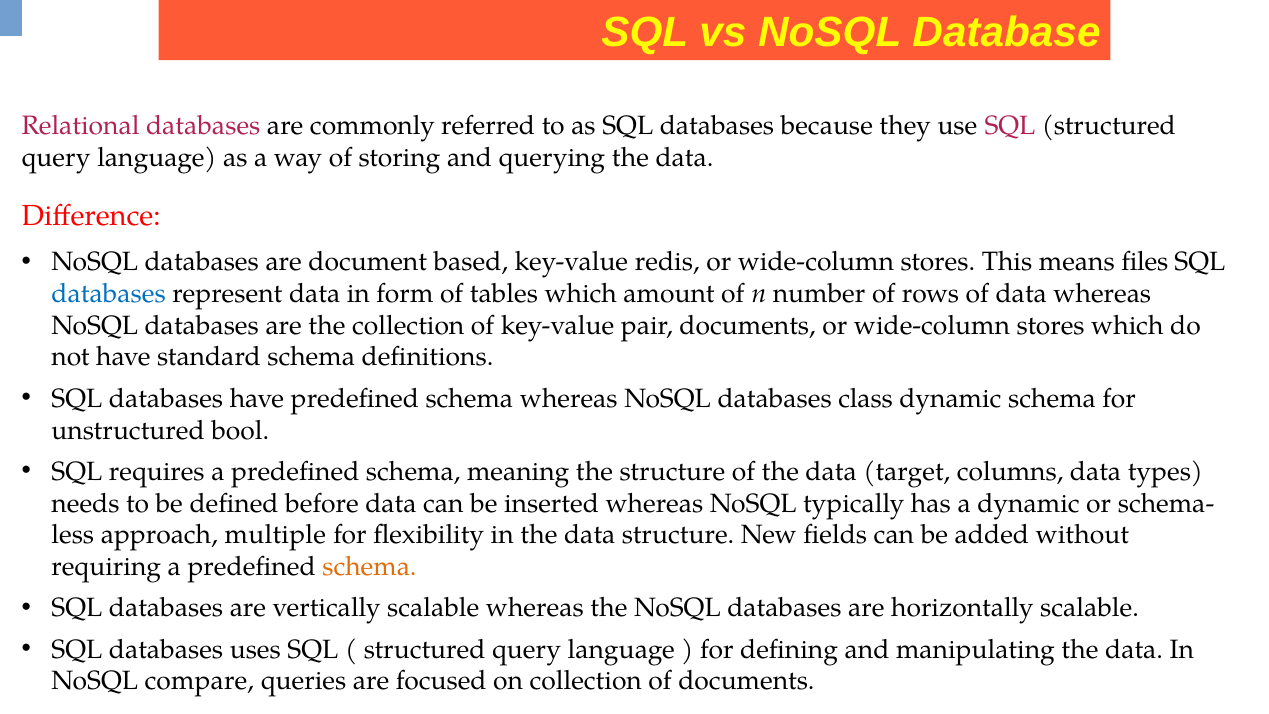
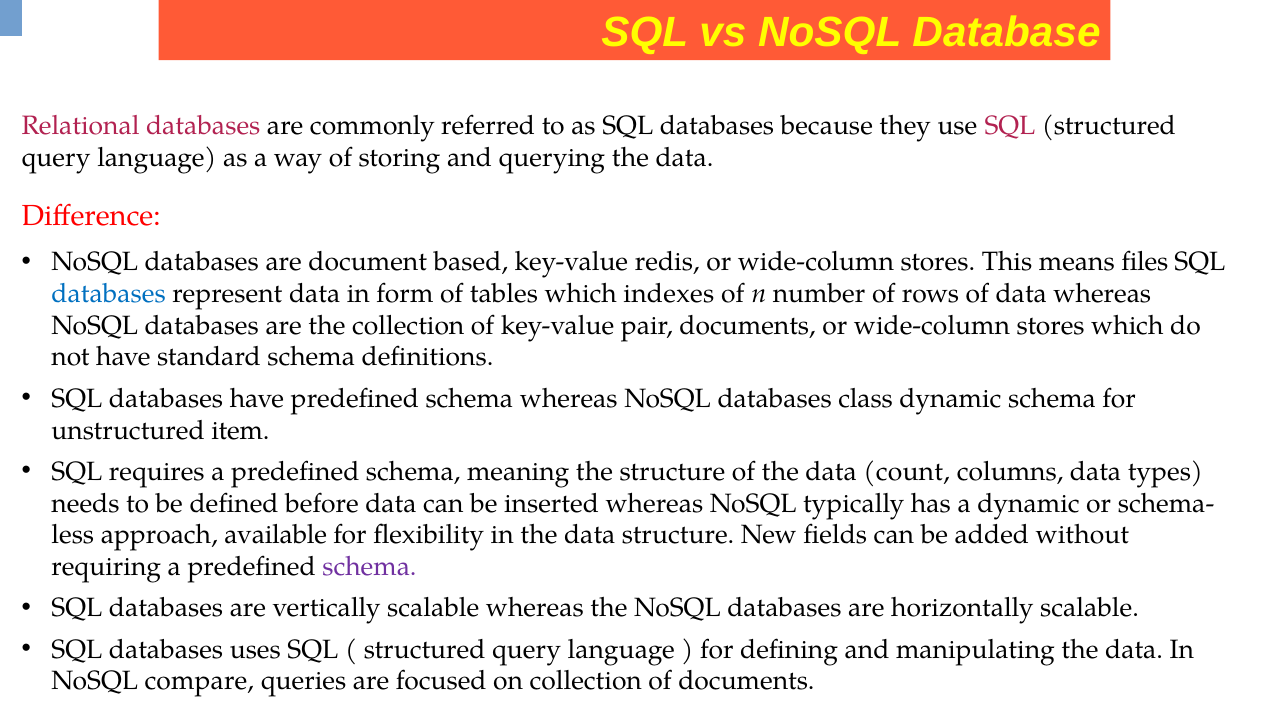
amount: amount -> indexes
bool: bool -> item
target: target -> count
multiple: multiple -> available
schema at (369, 567) colour: orange -> purple
